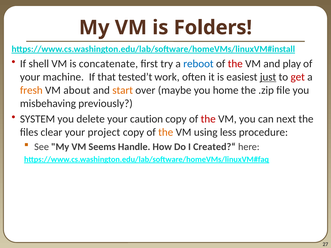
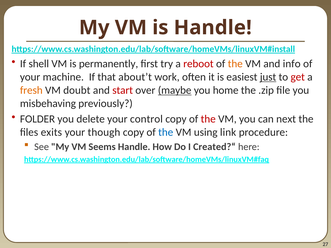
is Folders: Folders -> Handle
concatenate: concatenate -> permanently
reboot colour: blue -> red
the at (235, 64) colour: red -> orange
play: play -> info
tested’t: tested’t -> about’t
about: about -> doubt
start colour: orange -> red
maybe underline: none -> present
SYSTEM: SYSTEM -> FOLDER
caution: caution -> control
clear: clear -> exits
project: project -> though
the at (166, 132) colour: orange -> blue
less: less -> link
